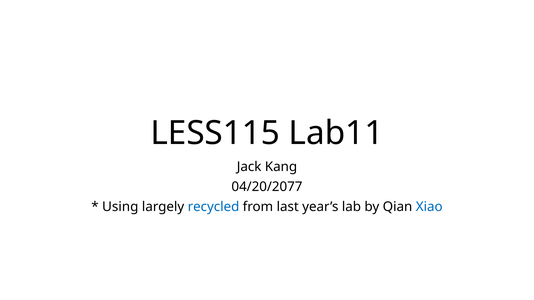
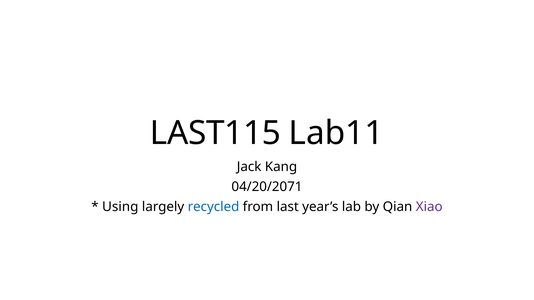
LESS115: LESS115 -> LAST115
04/20/2077: 04/20/2077 -> 04/20/2071
Xiao colour: blue -> purple
